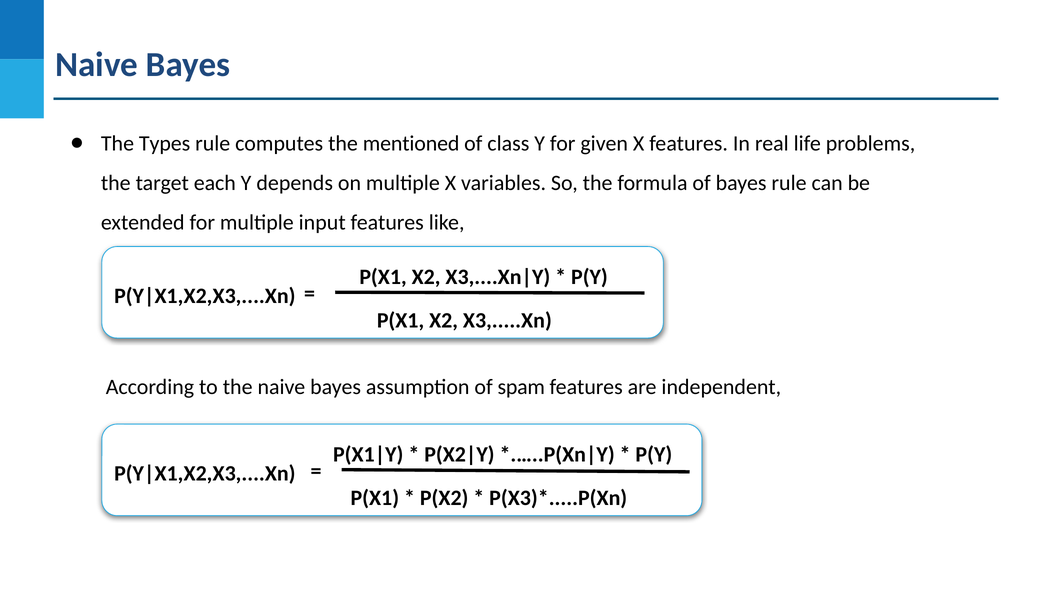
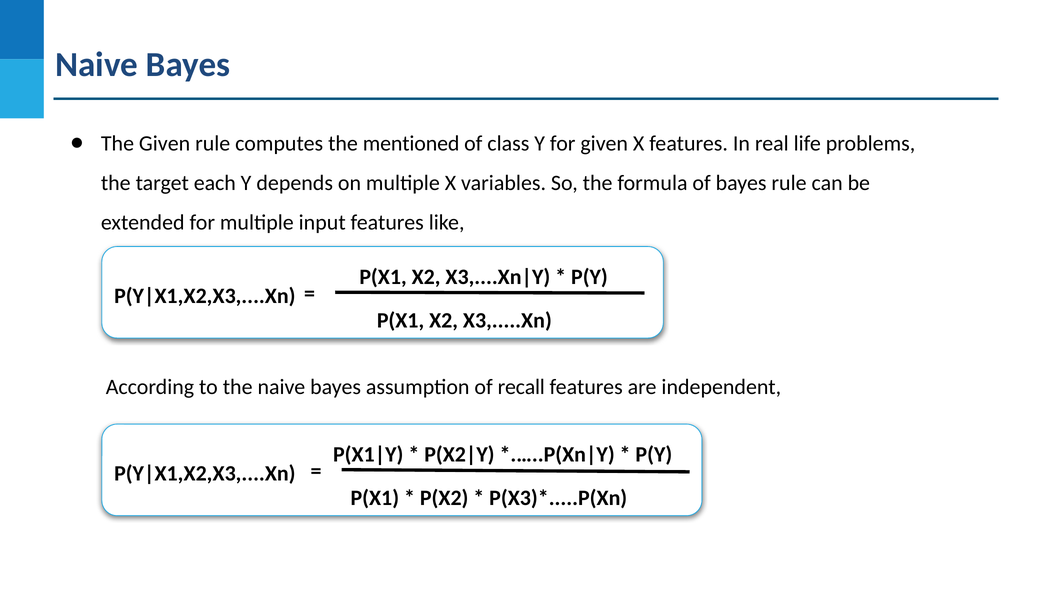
The Types: Types -> Given
spam: spam -> recall
